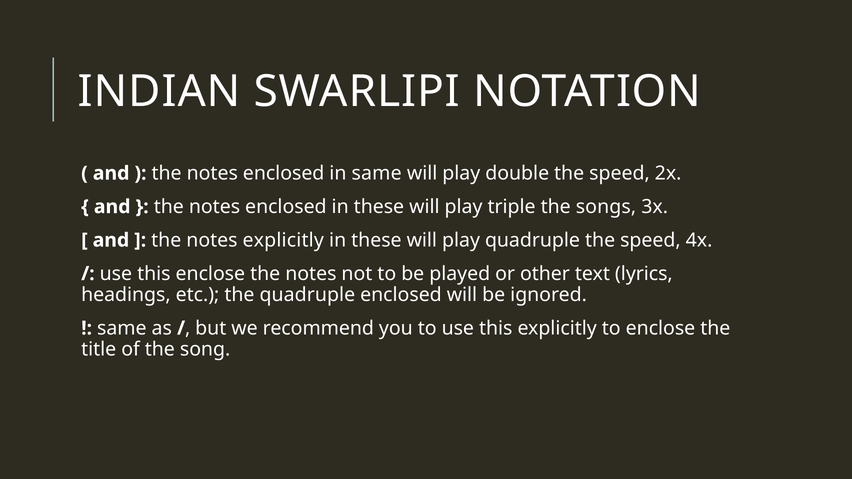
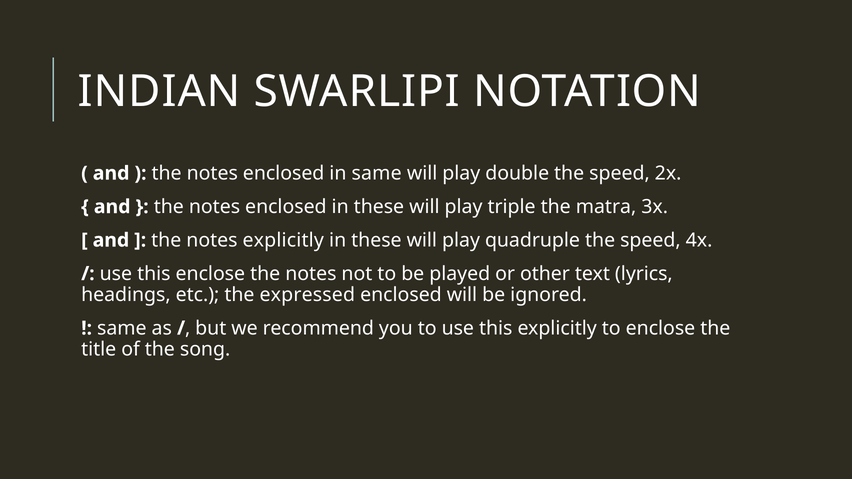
songs: songs -> matra
the quadruple: quadruple -> expressed
